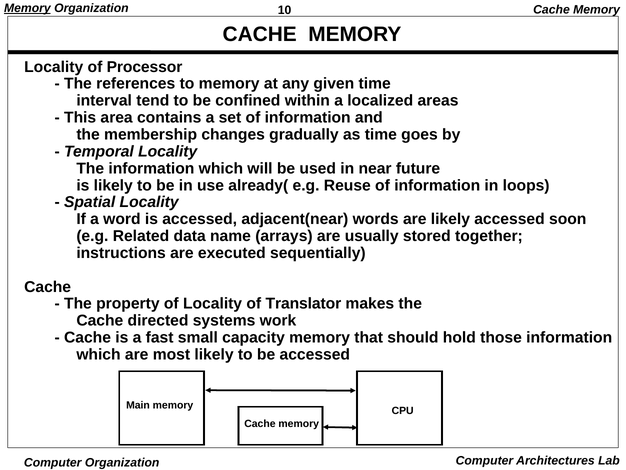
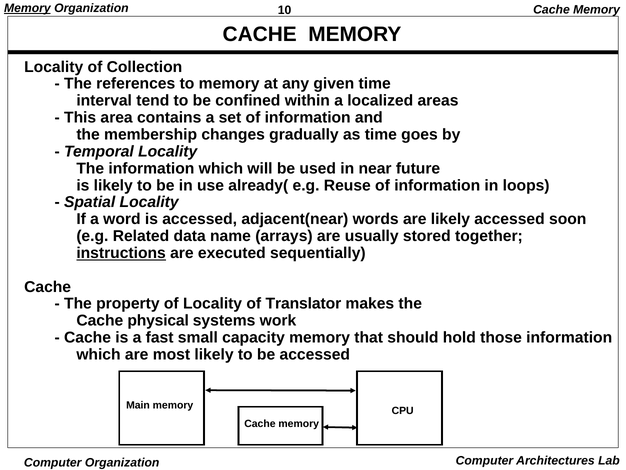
Processor: Processor -> Collection
instructions underline: none -> present
directed: directed -> physical
